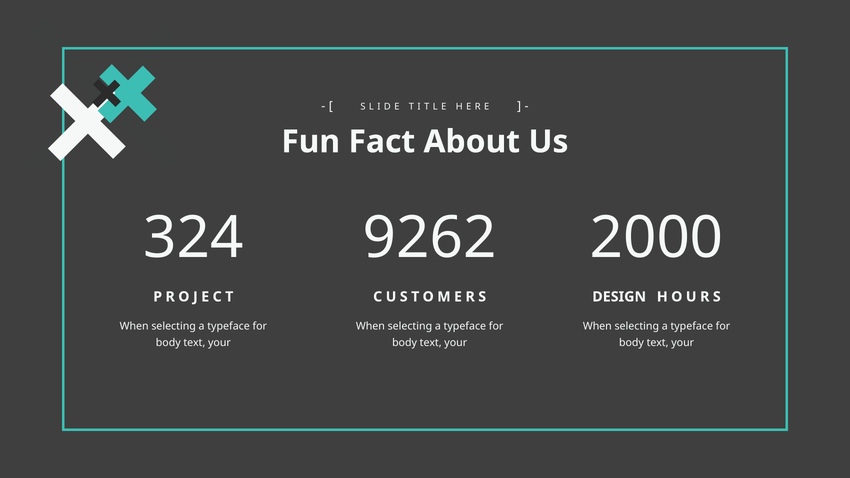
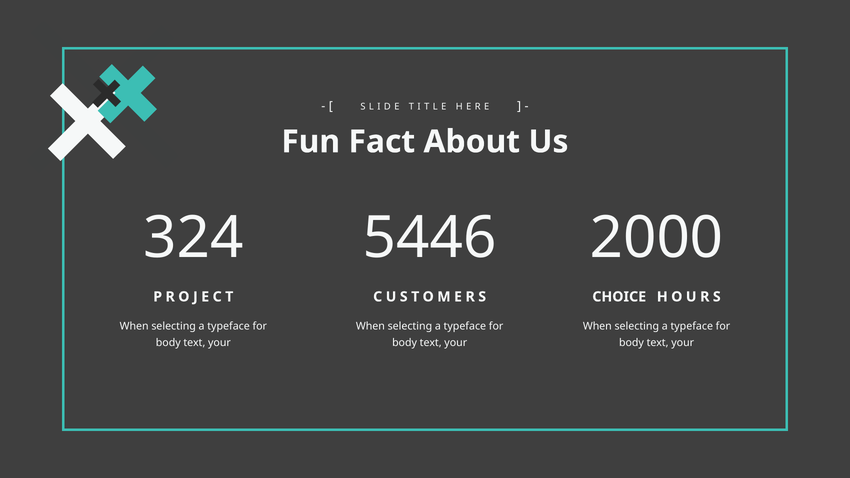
9262: 9262 -> 5446
DESIGN: DESIGN -> CHOICE
